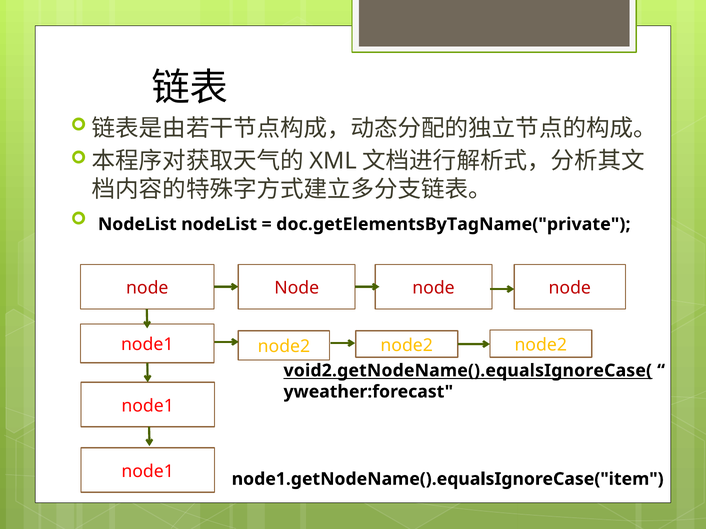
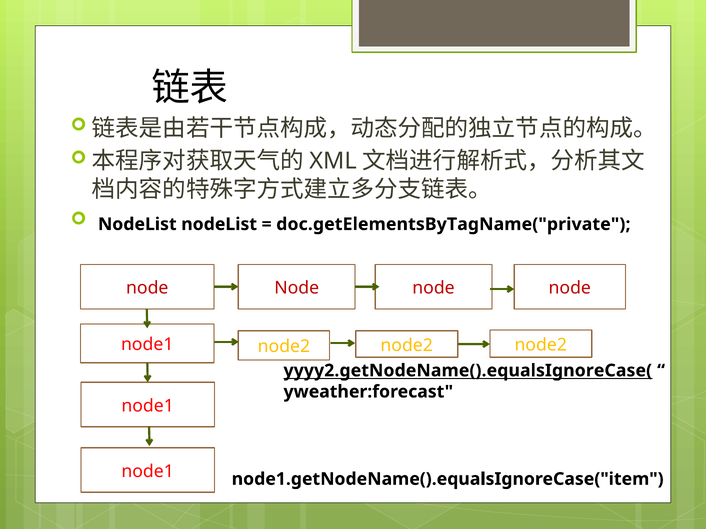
void2.getNodeName().equalsIgnoreCase(: void2.getNodeName().equalsIgnoreCase( -> yyyy2.getNodeName().equalsIgnoreCase(
